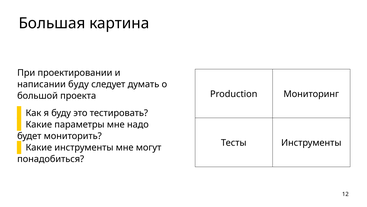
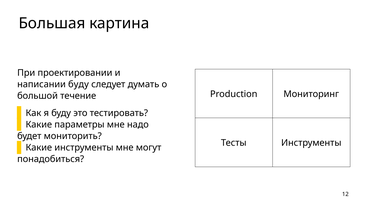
проекта: проекта -> течение
